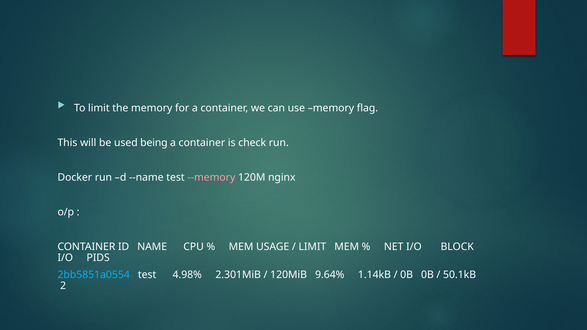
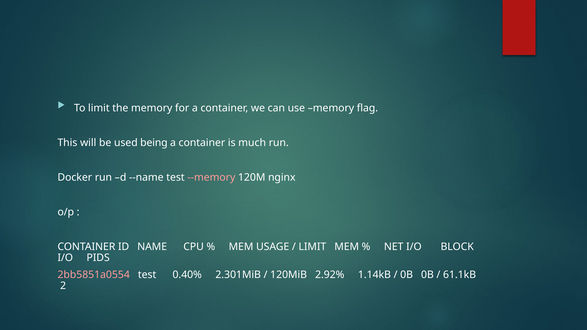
check: check -> much
2bb5851a0554 colour: light blue -> pink
4.98%: 4.98% -> 0.40%
9.64%: 9.64% -> 2.92%
50.1kB: 50.1kB -> 61.1kB
